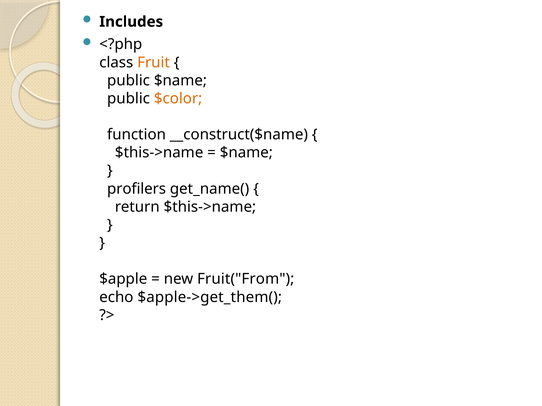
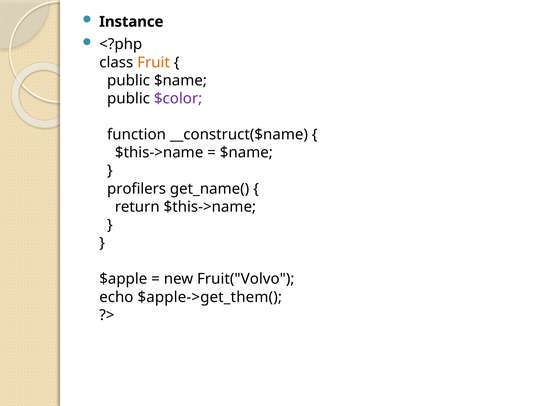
Includes: Includes -> Instance
$color colour: orange -> purple
Fruit("From: Fruit("From -> Fruit("Volvo
